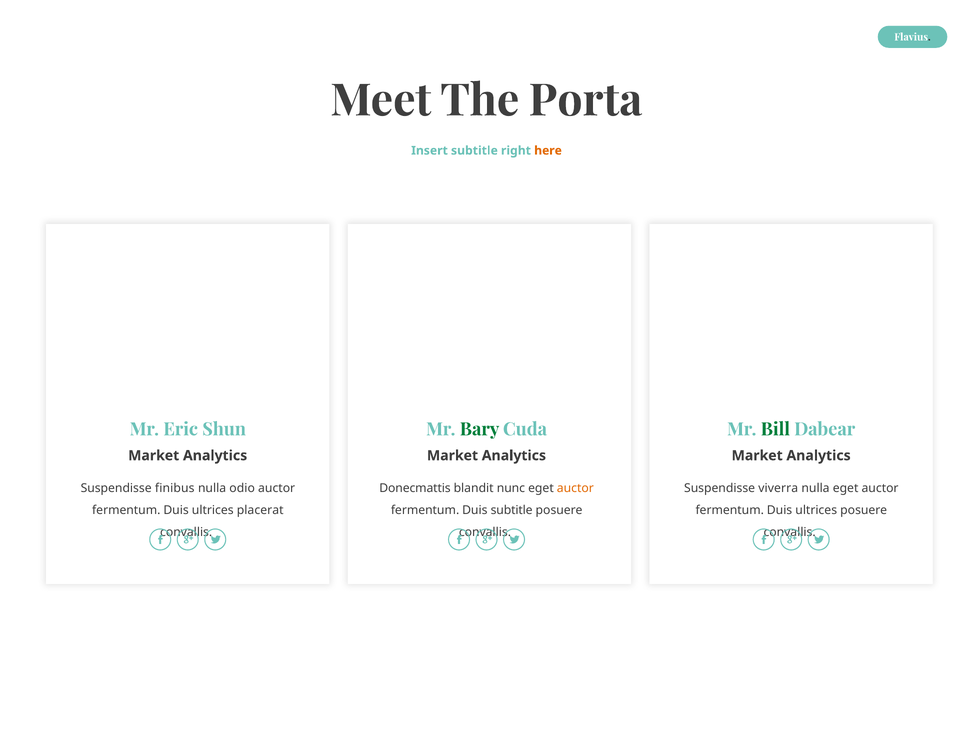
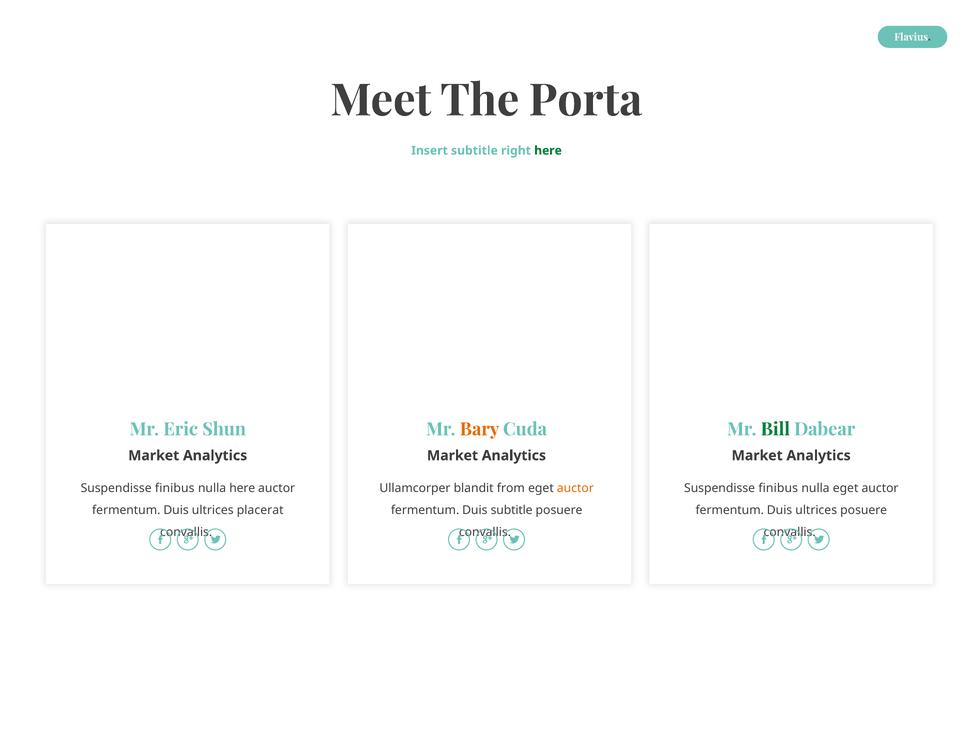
here at (548, 151) colour: orange -> green
Bary colour: green -> orange
nulla odio: odio -> here
Donecmattis: Donecmattis -> Ullamcorper
nunc: nunc -> from
viverra at (778, 488): viverra -> finibus
